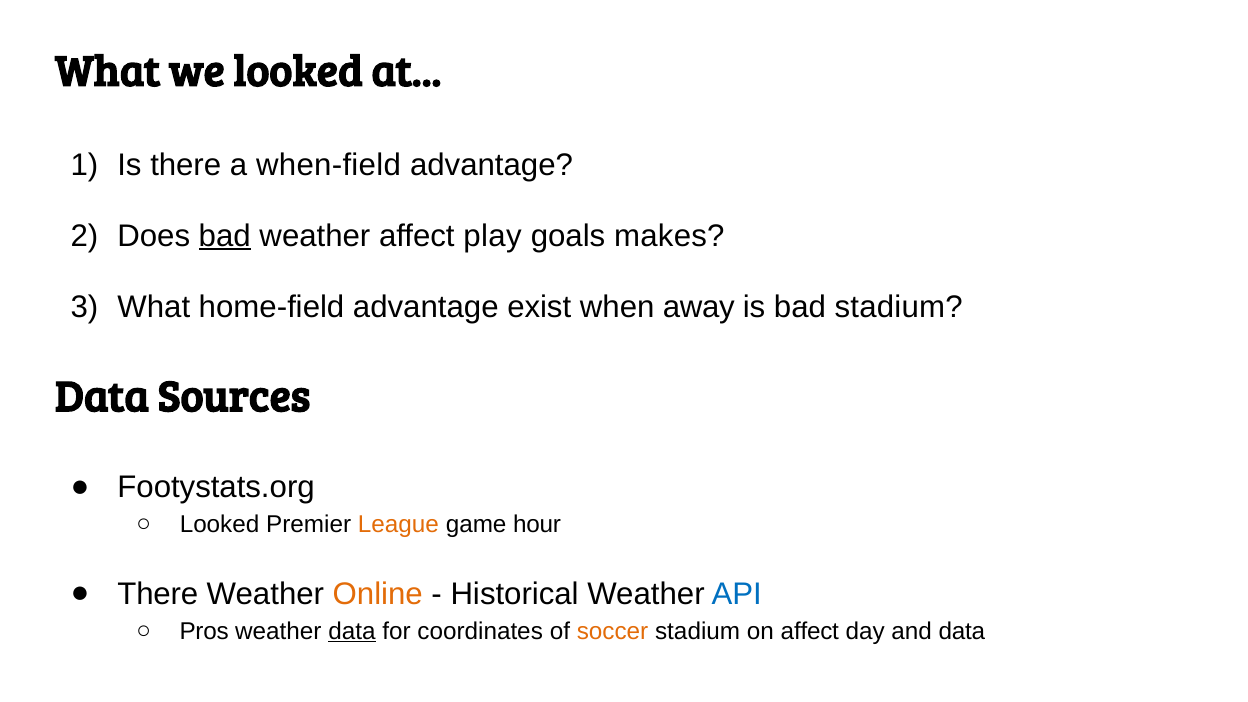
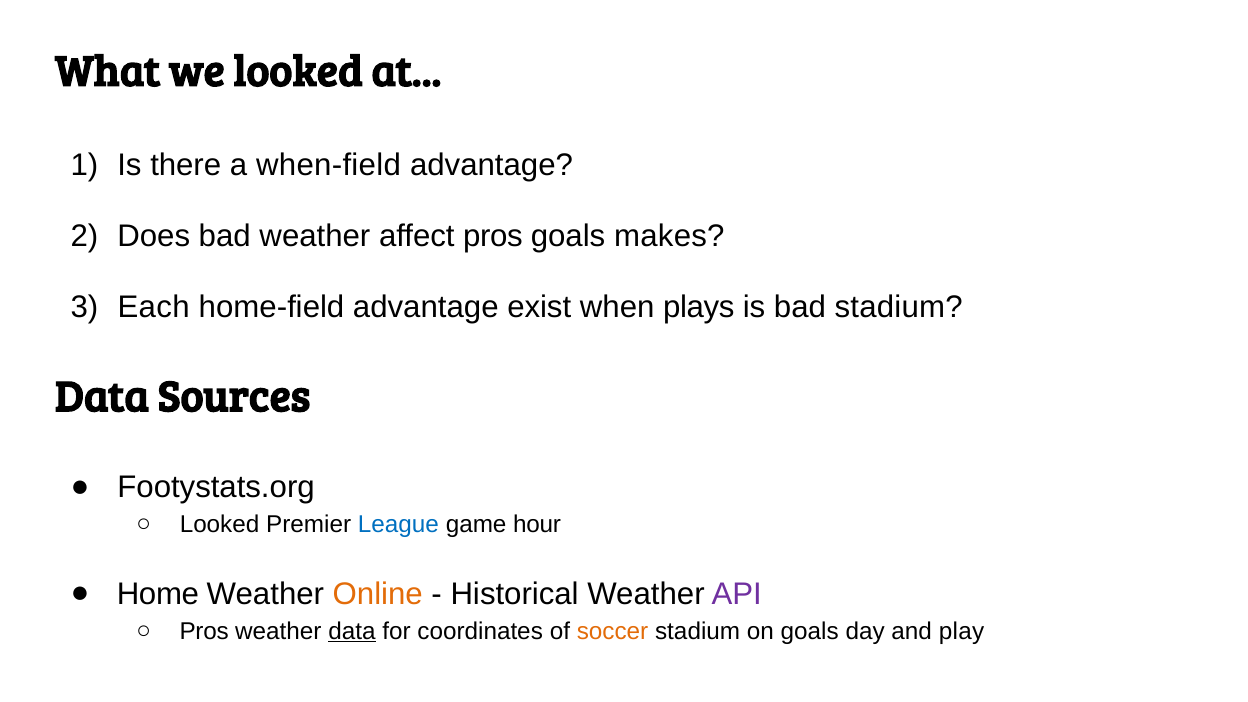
bad at (225, 236) underline: present -> none
affect play: play -> pros
What at (154, 307): What -> Each
away: away -> plays
League colour: orange -> blue
There at (158, 594): There -> Home
API colour: blue -> purple
on affect: affect -> goals
and data: data -> play
